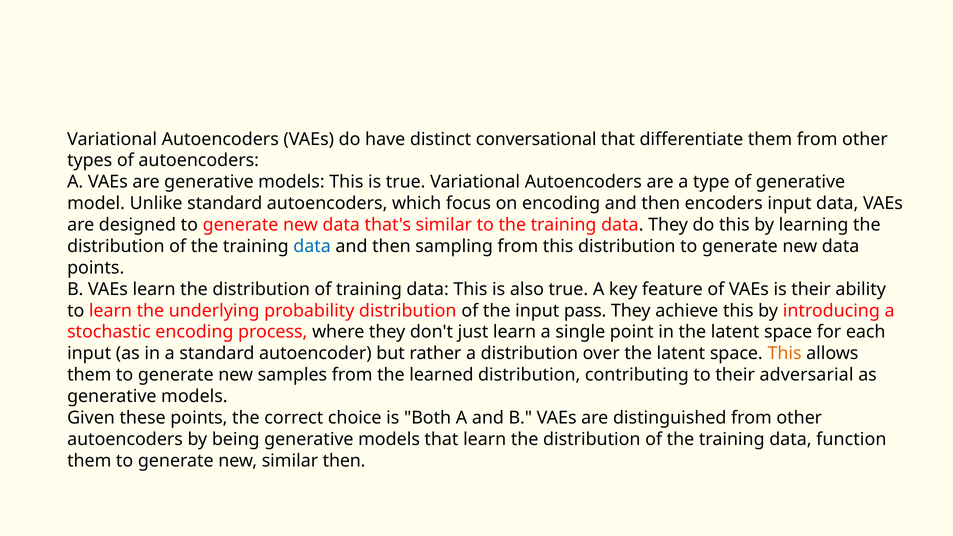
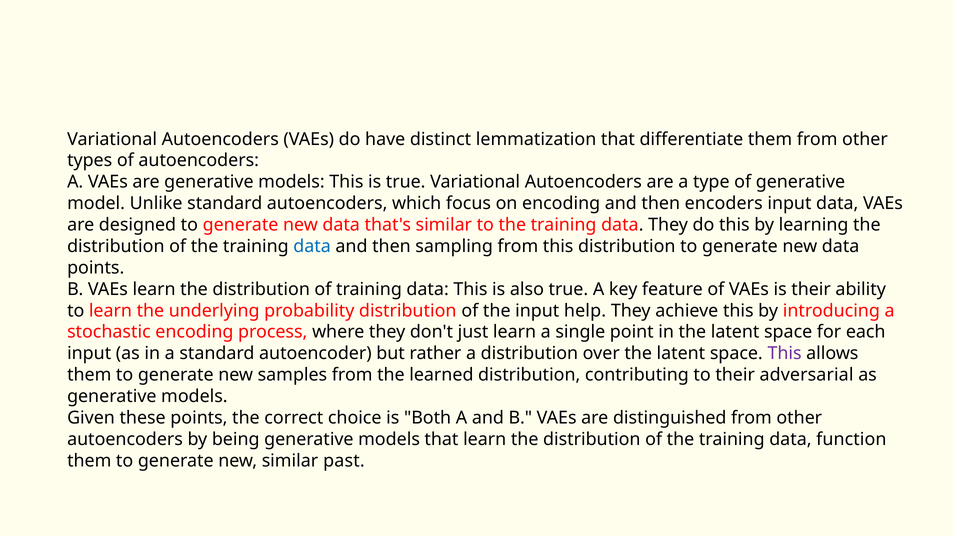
conversational: conversational -> lemmatization
pass: pass -> help
This at (785, 354) colour: orange -> purple
similar then: then -> past
